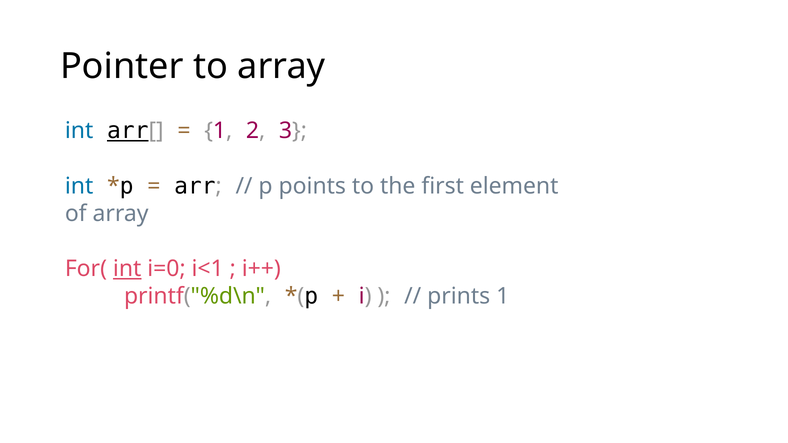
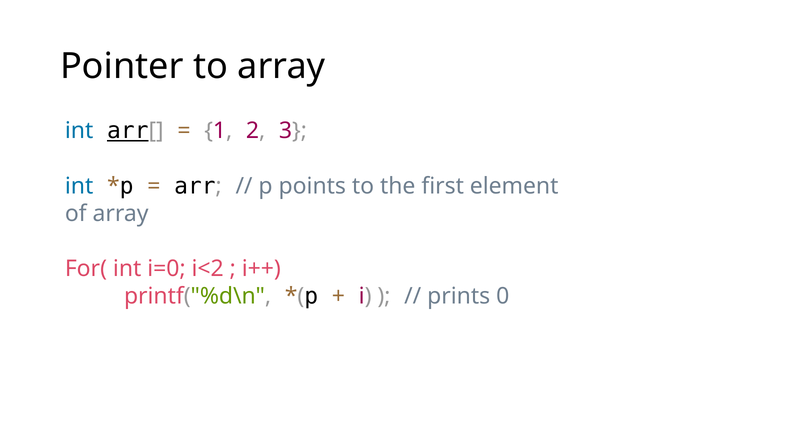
int at (127, 269) underline: present -> none
i<1: i<1 -> i<2
prints 1: 1 -> 0
